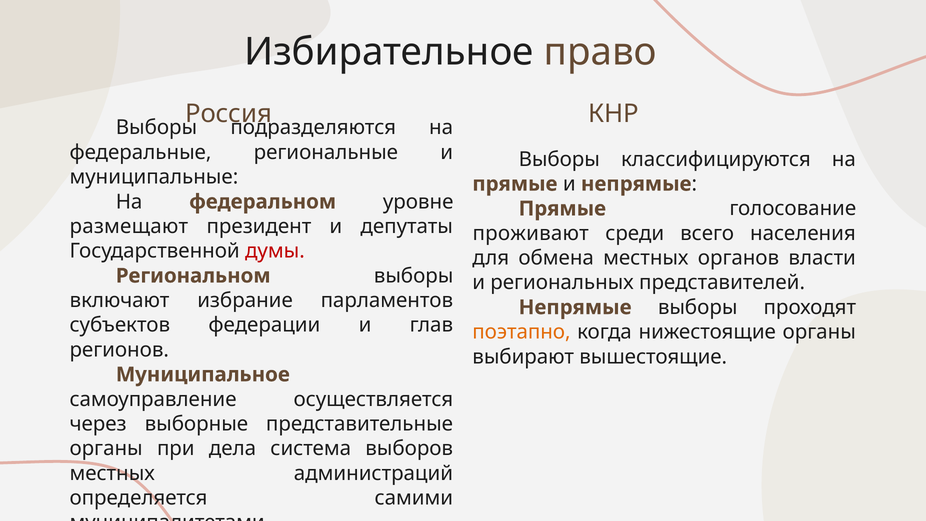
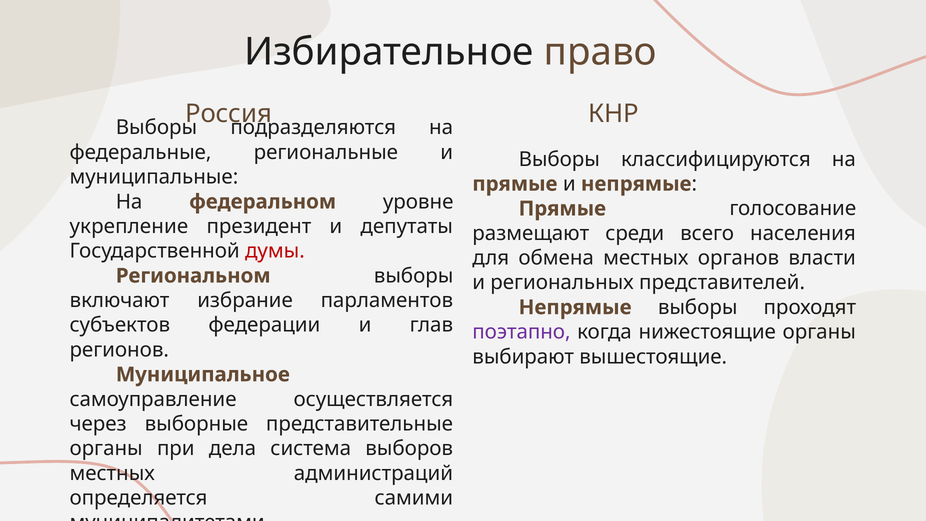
размещают: размещают -> укрепление
проживают: проживают -> размещают
поэтапно colour: orange -> purple
